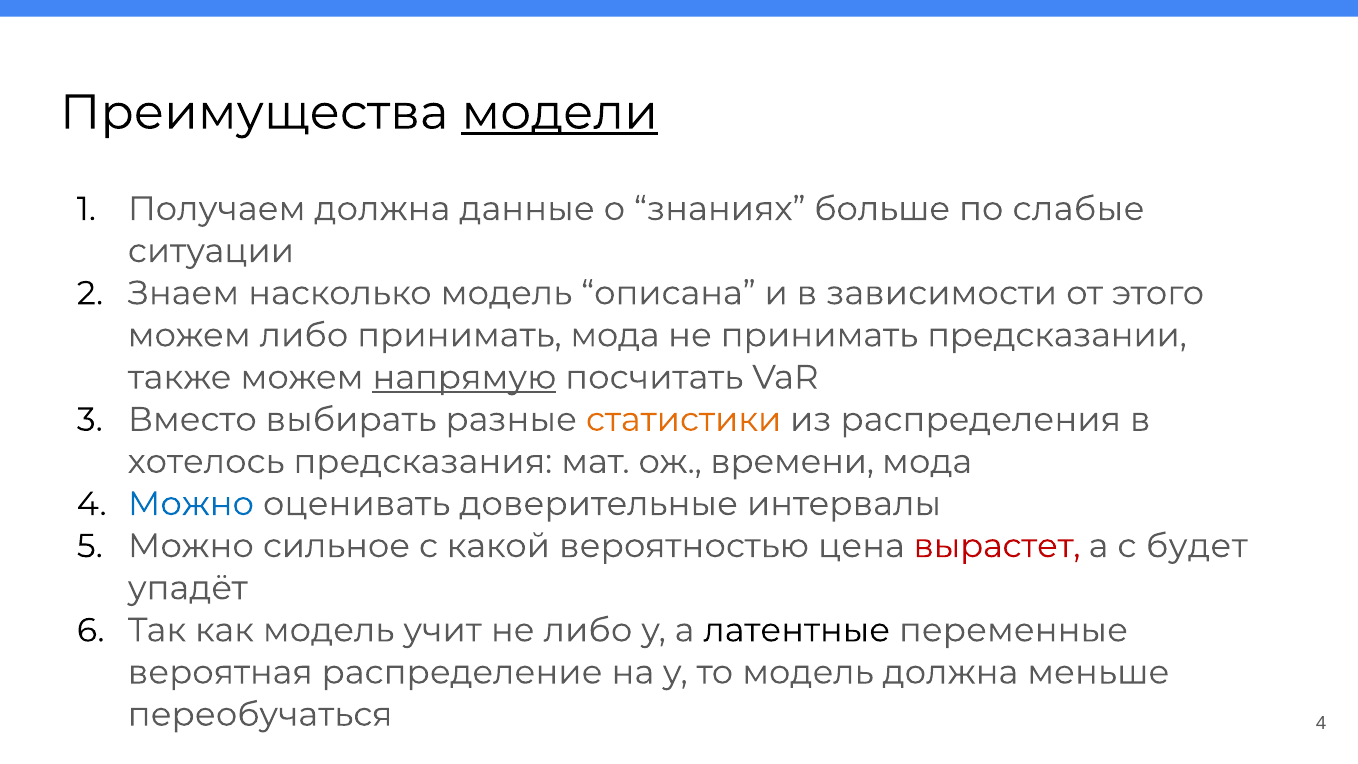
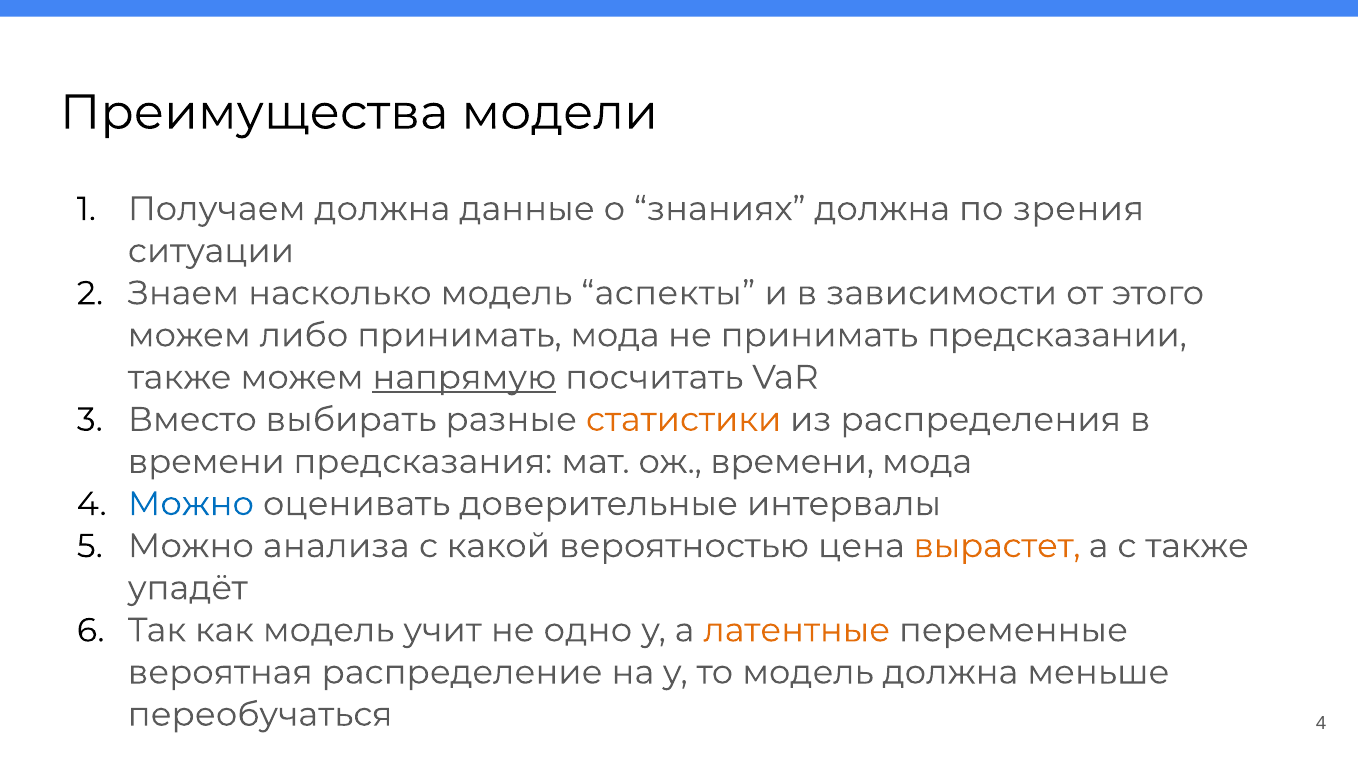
модели underline: present -> none
знаниях больше: больше -> должна
слабые: слабые -> зрения
описана: описана -> аспекты
хотелось at (206, 462): хотелось -> времени
сильное: сильное -> анализа
вырастет colour: red -> orange
с будет: будет -> также
не либо: либо -> одно
латентные colour: black -> orange
